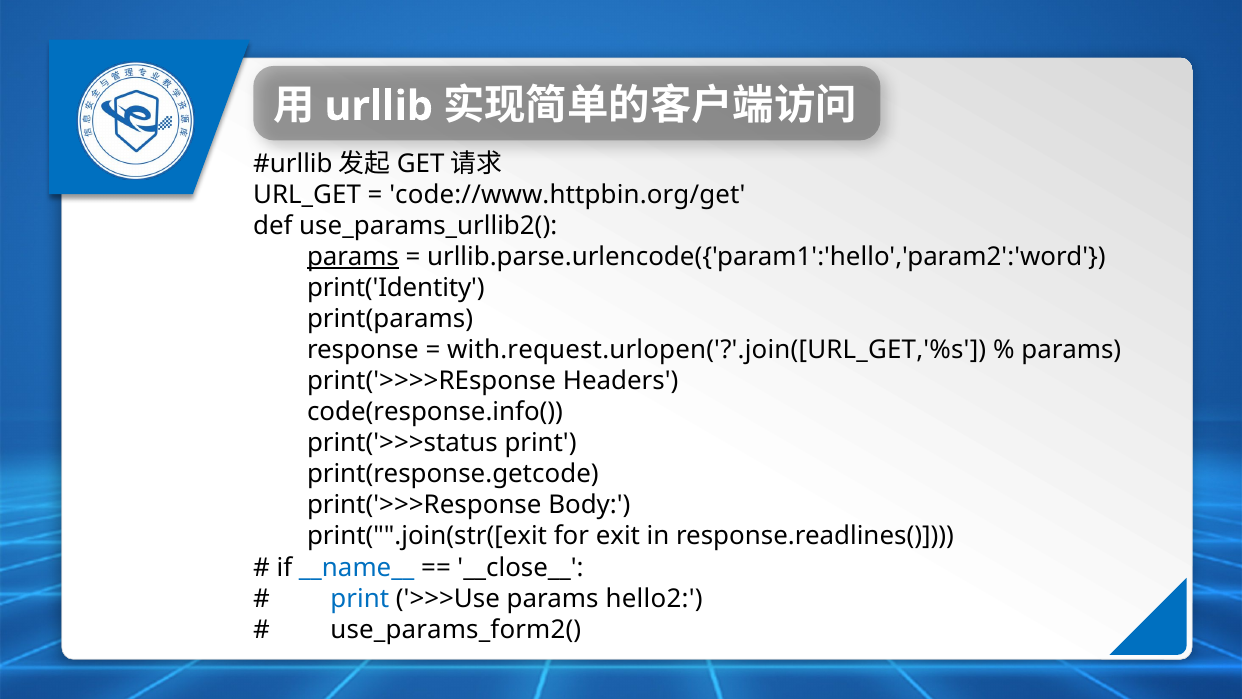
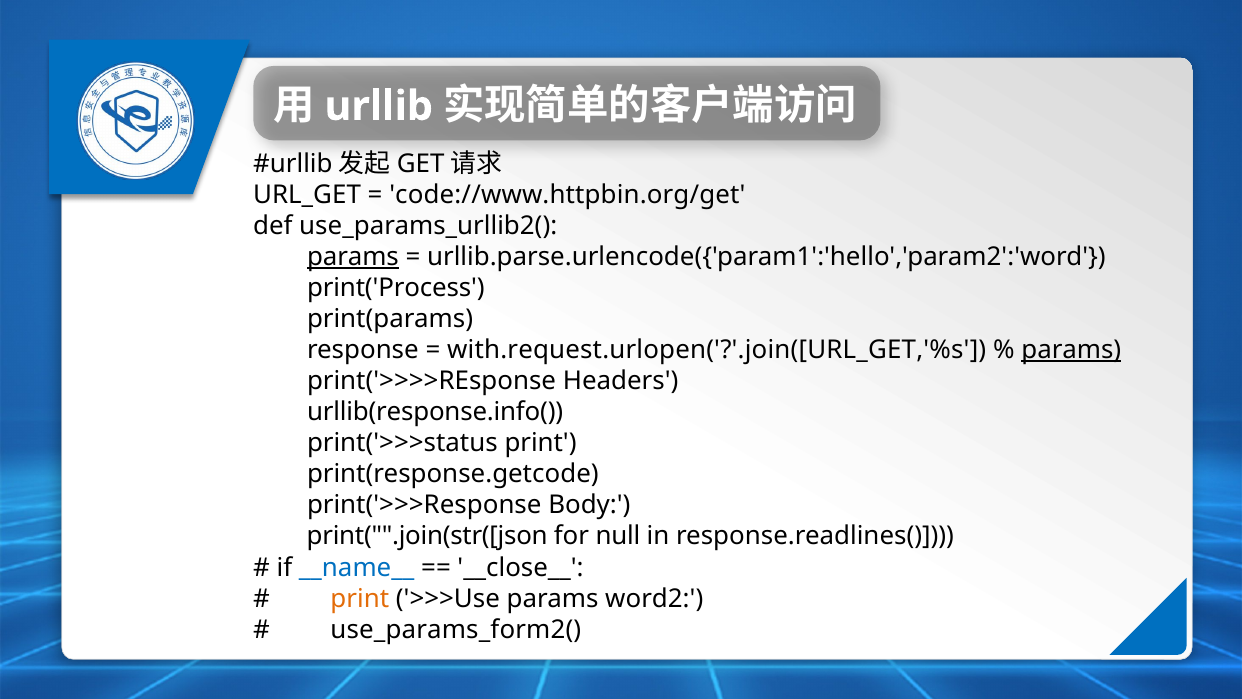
print('Identity: print('Identity -> print('Process
params at (1071, 350) underline: none -> present
code(response.info(: code(response.info( -> urllib(response.info(
print("".join(str([exit: print("".join(str([exit -> print("".join(str([json
exit: exit -> null
print at (360, 598) colour: blue -> orange
hello2: hello2 -> word2
